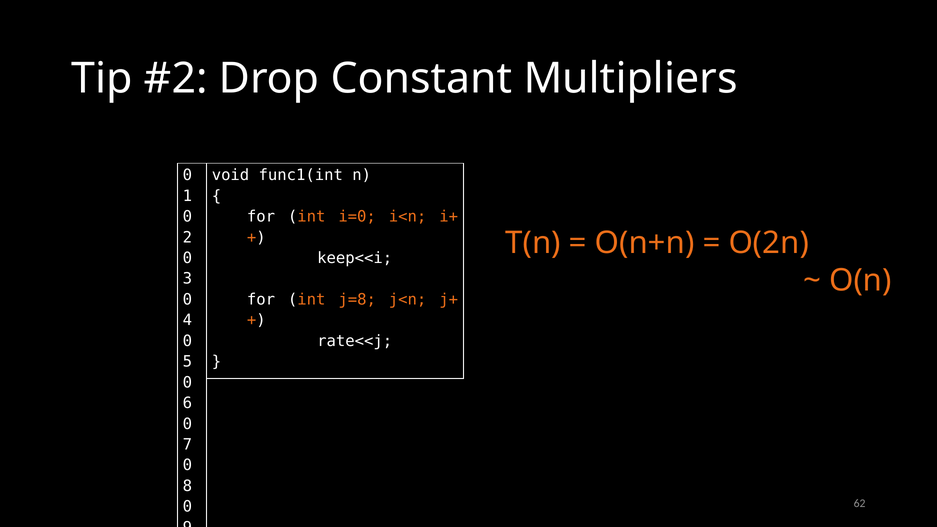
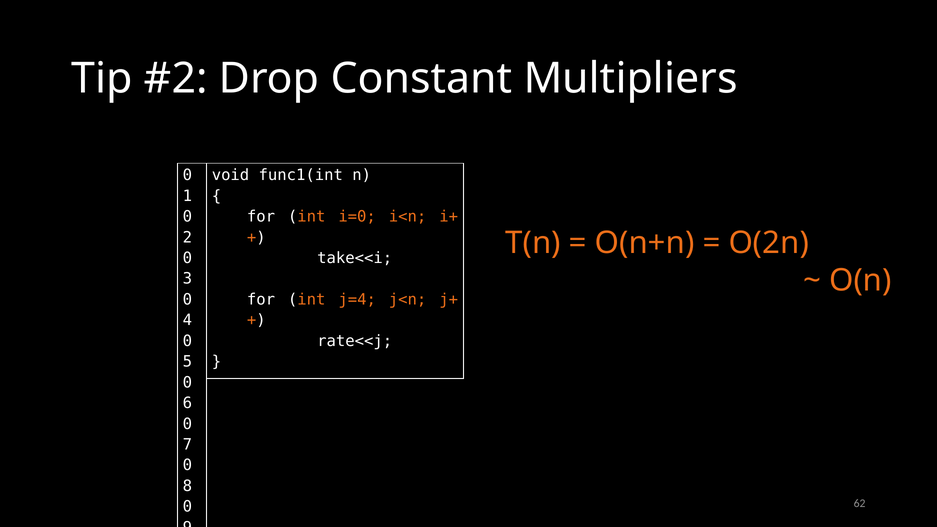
keep<<i: keep<<i -> take<<i
j=8: j=8 -> j=4
